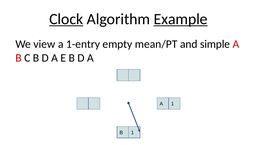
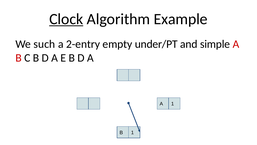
Example underline: present -> none
view: view -> such
1-entry: 1-entry -> 2-entry
mean/PT: mean/PT -> under/PT
